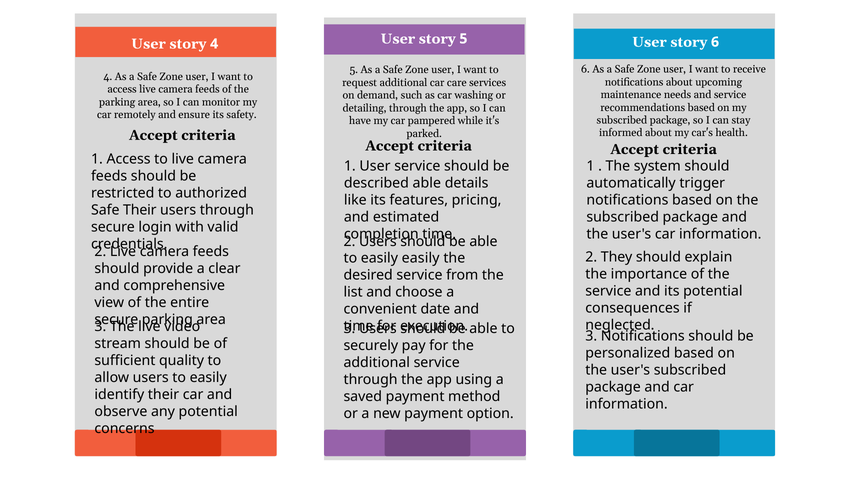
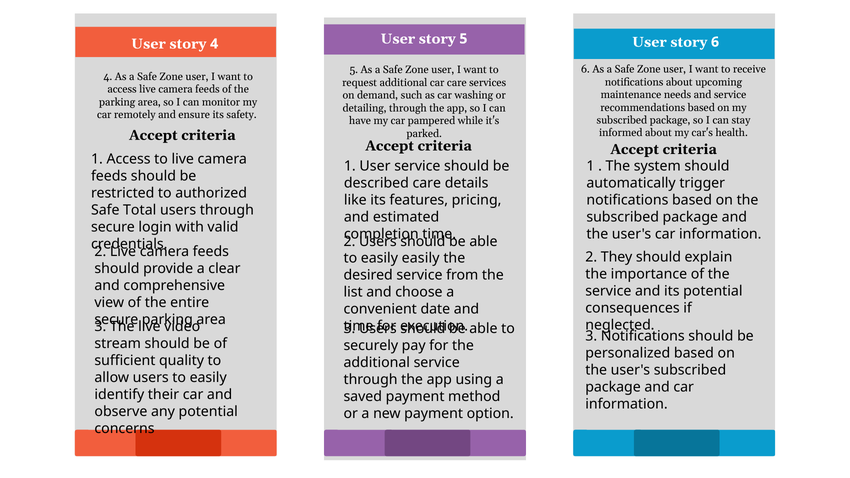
described able: able -> care
Safe Their: Their -> Total
